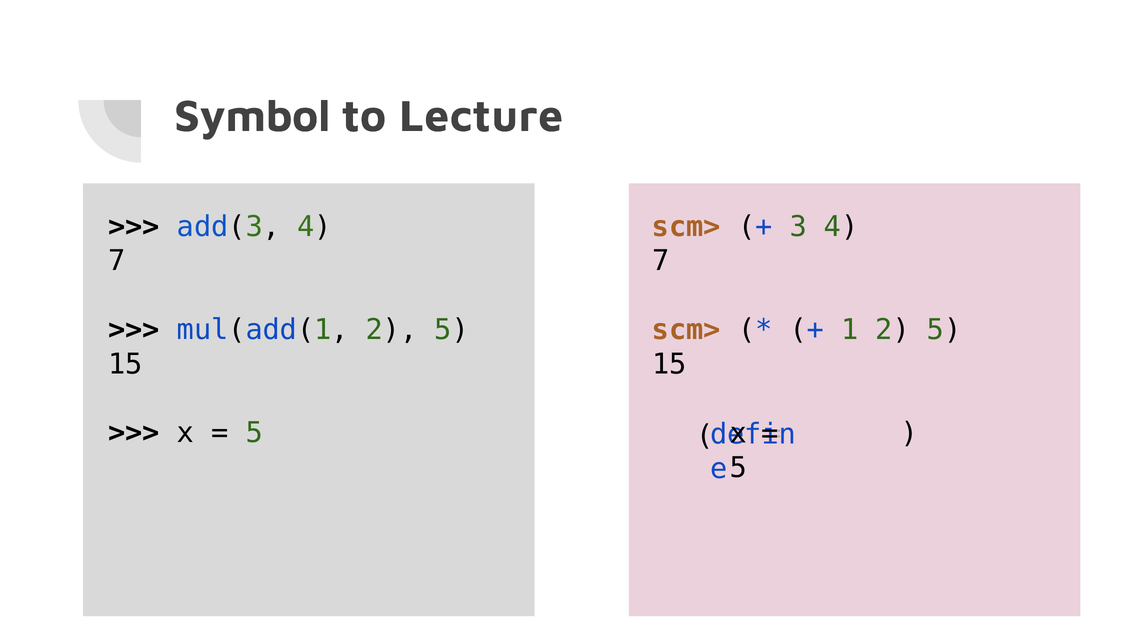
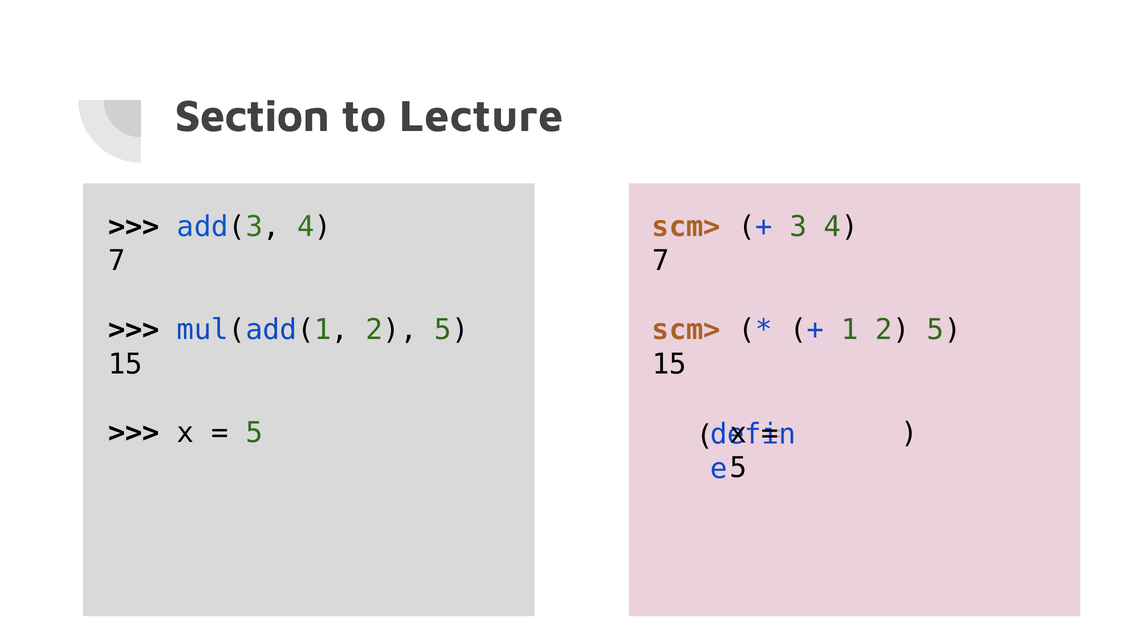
Symbol: Symbol -> Section
